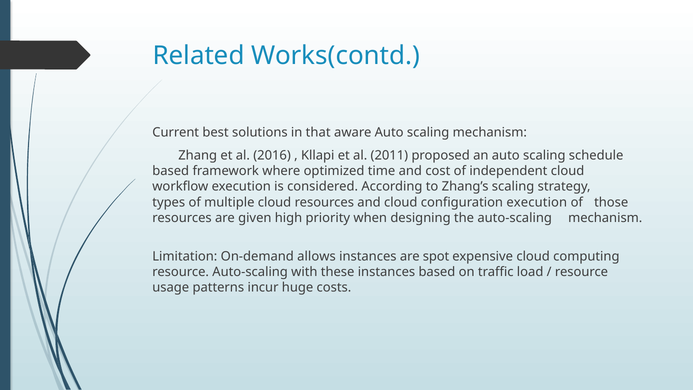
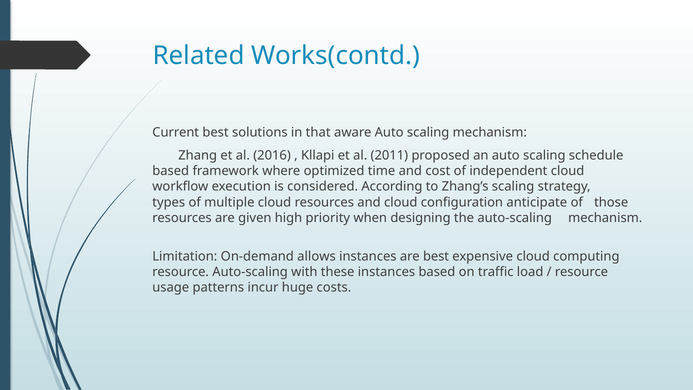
configuration execution: execution -> anticipate
are spot: spot -> best
